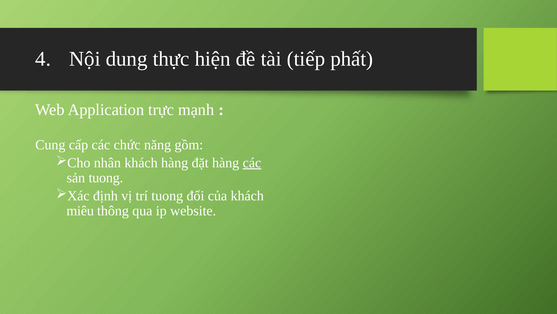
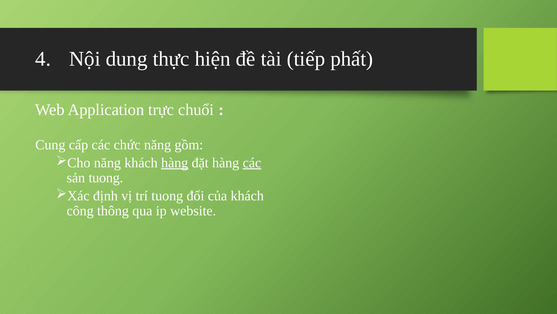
mạnh: mạnh -> chuổi
nhân at (107, 162): nhân -> năng
hàng at (175, 162) underline: none -> present
miêu: miêu -> công
